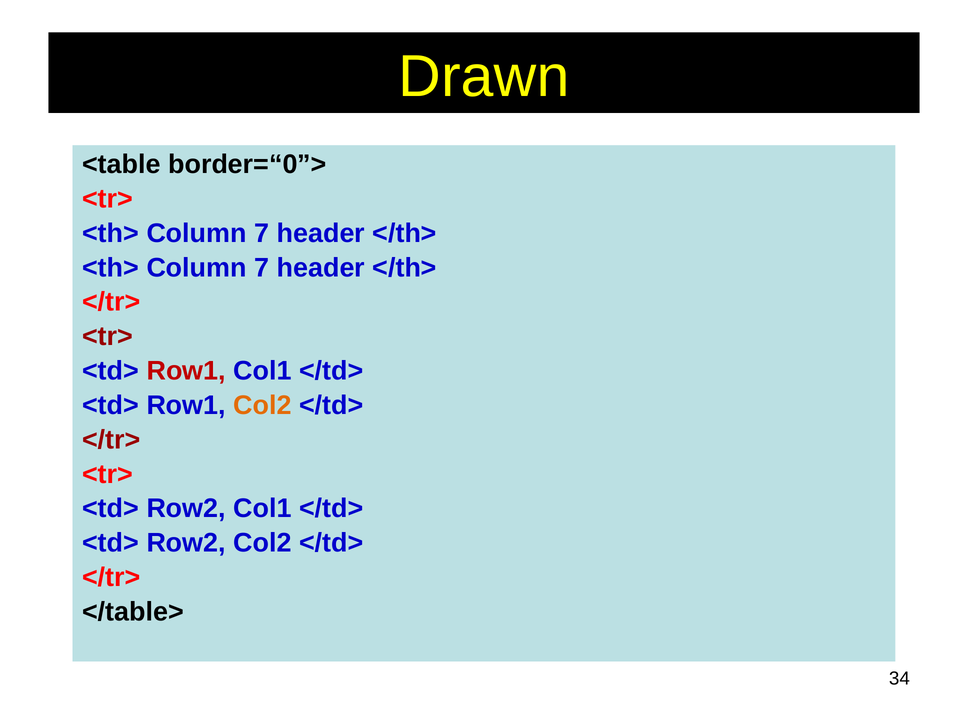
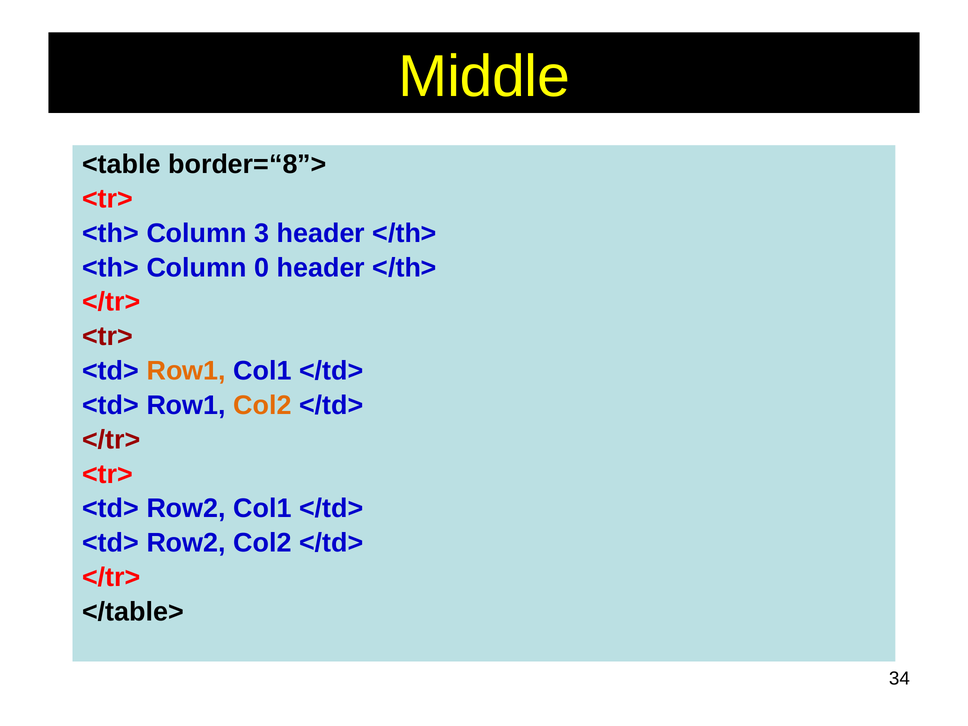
Drawn: Drawn -> Middle
border=“0”>: border=“0”> -> border=“8”>
7 at (262, 233): 7 -> 3
7 at (262, 268): 7 -> 0
Row1 at (186, 371) colour: red -> orange
